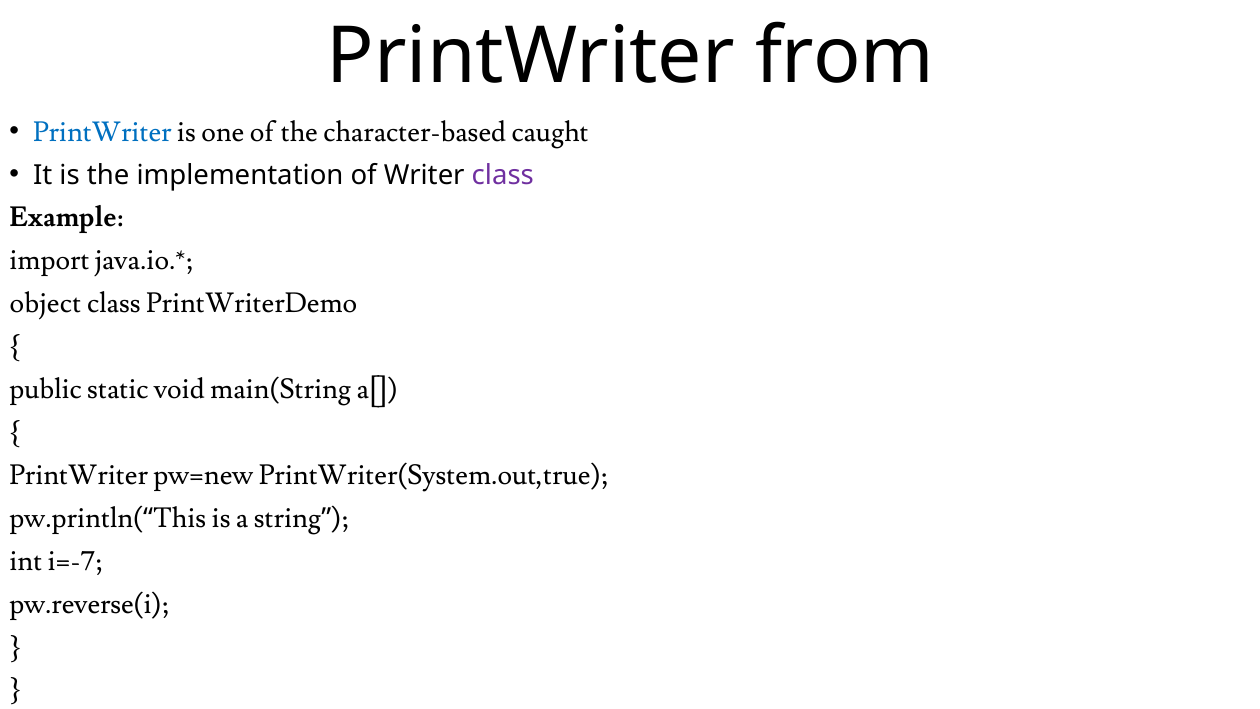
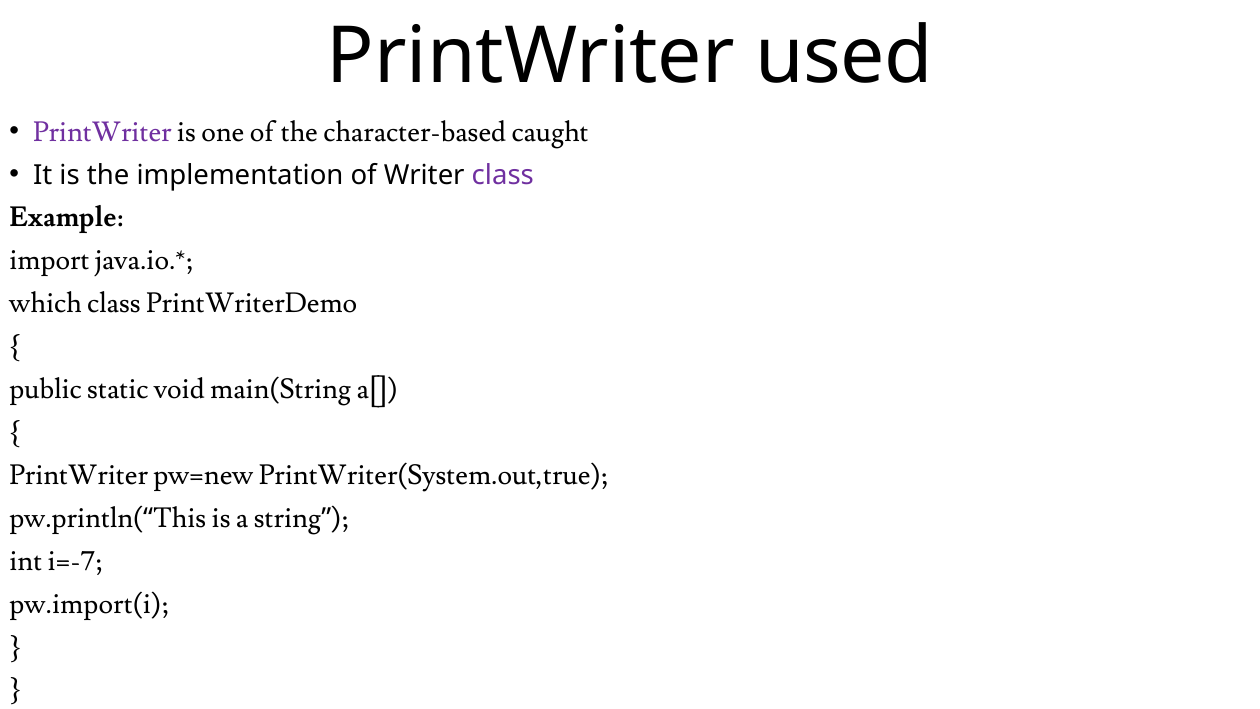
from: from -> used
PrintWriter at (102, 132) colour: blue -> purple
object: object -> which
pw.reverse(i: pw.reverse(i -> pw.import(i
